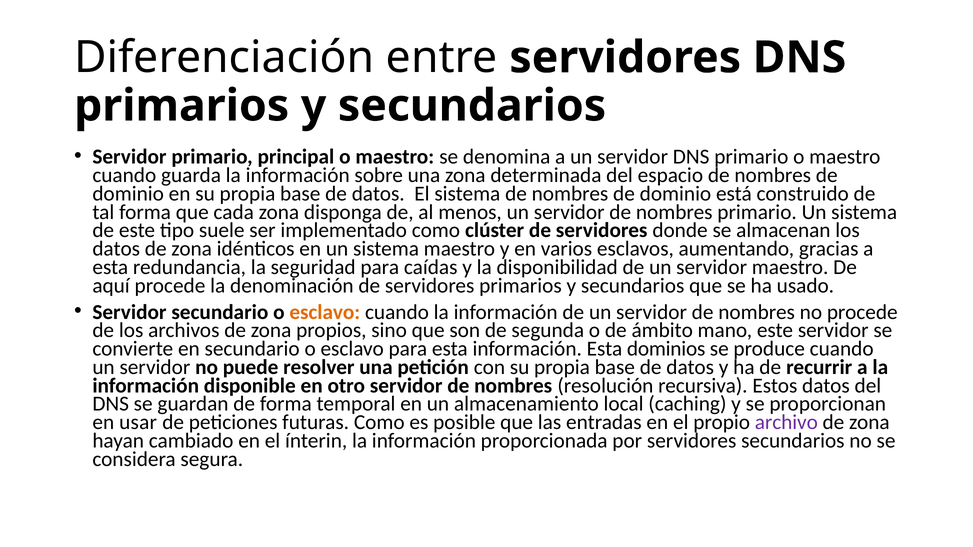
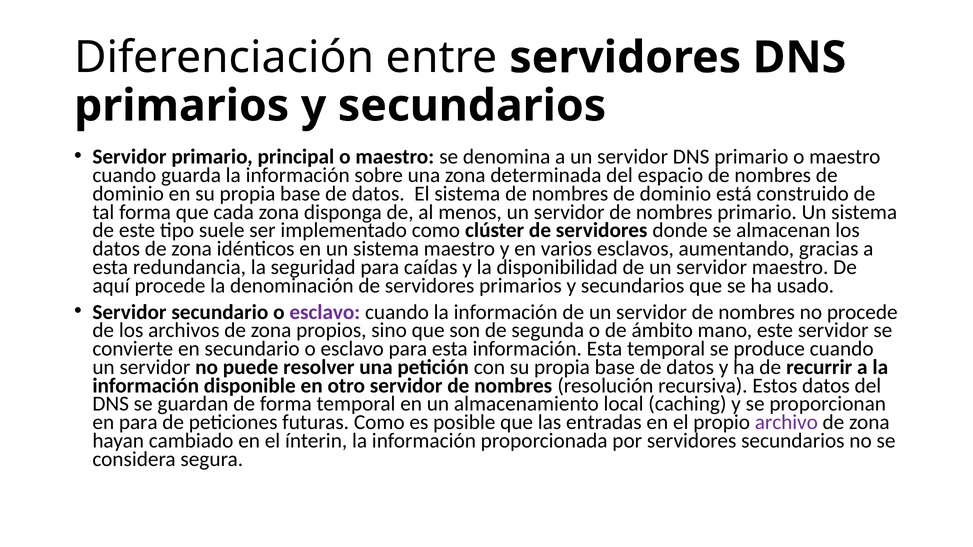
esclavo at (325, 312) colour: orange -> purple
Esta dominios: dominios -> temporal
en usar: usar -> para
